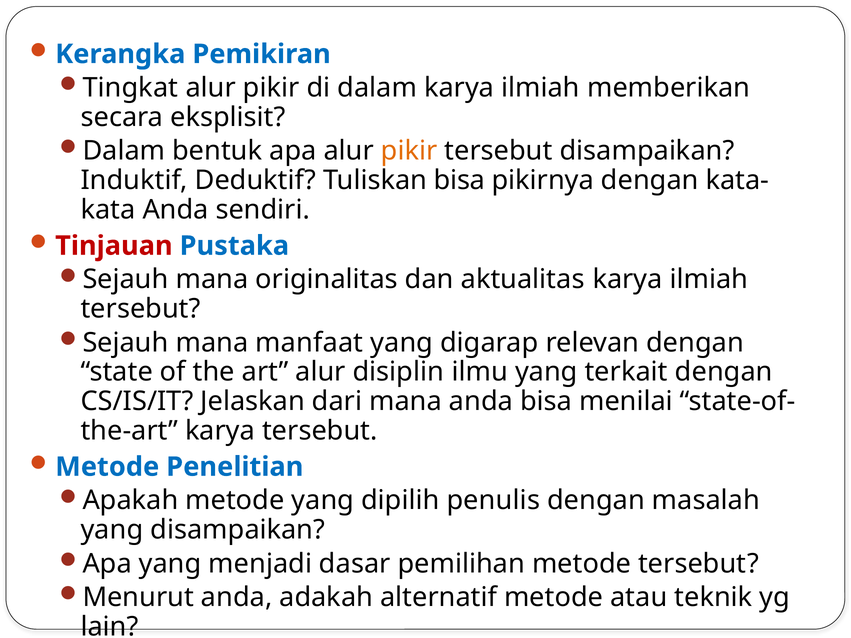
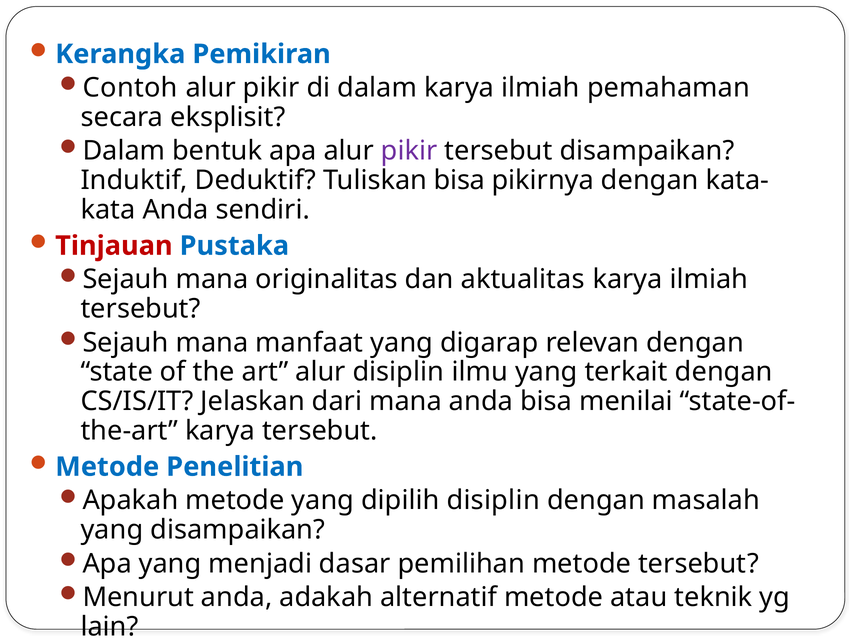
Tingkat: Tingkat -> Contoh
memberikan: memberikan -> pemahaman
pikir at (409, 151) colour: orange -> purple
dipilih penulis: penulis -> disiplin
